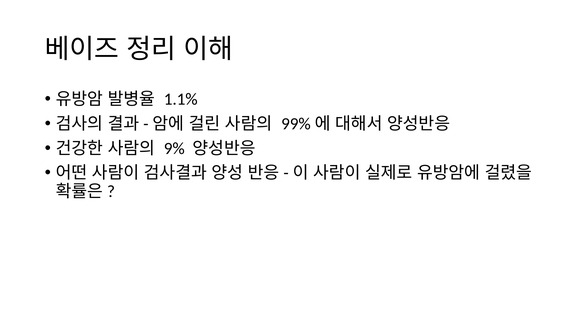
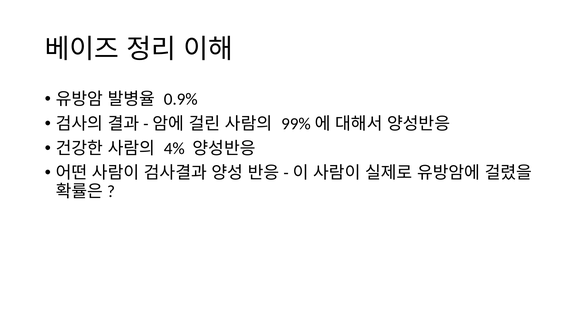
1.1%: 1.1% -> 0.9%
9%: 9% -> 4%
